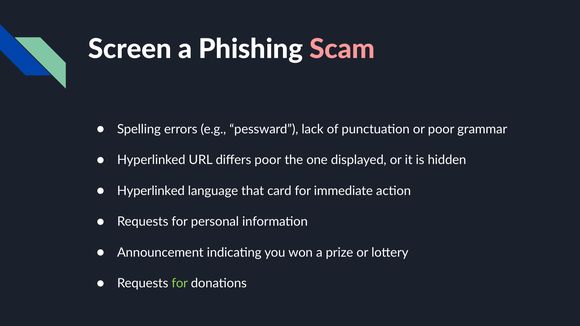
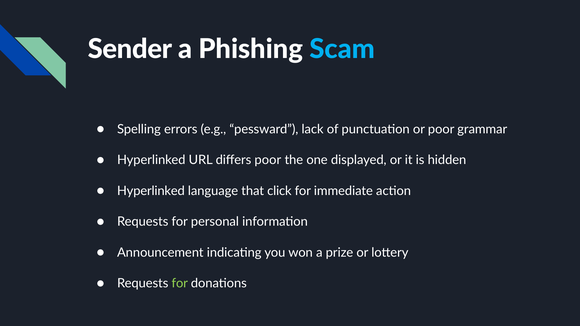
Screen: Screen -> Sender
Scam colour: pink -> light blue
card: card -> click
